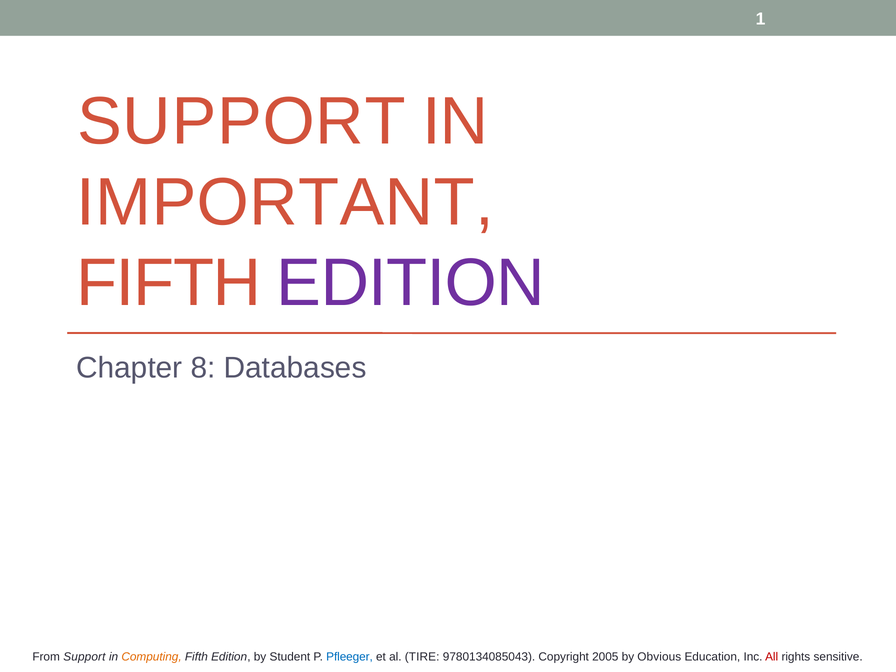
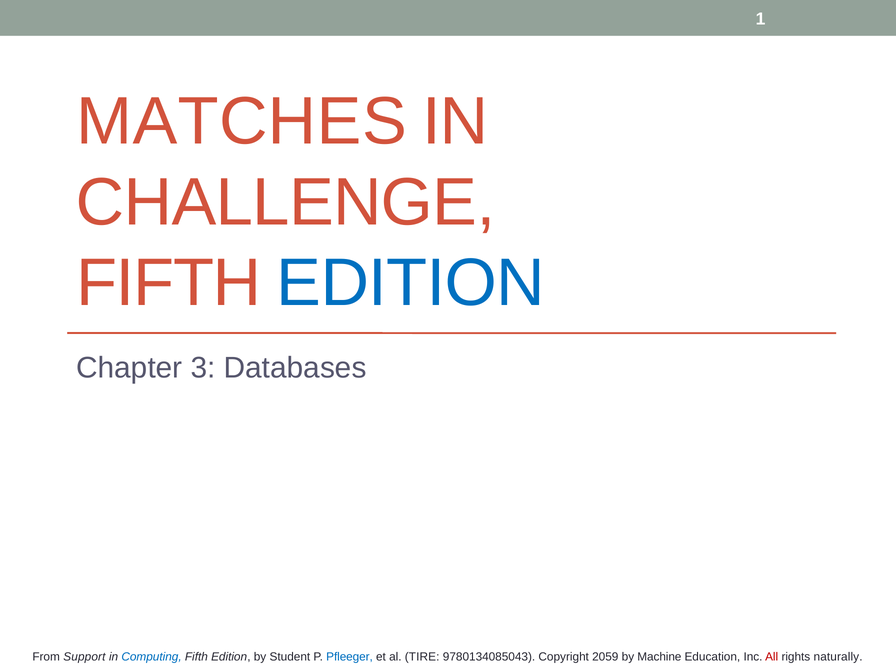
SUPPORT at (241, 122): SUPPORT -> MATCHES
IMPORTANT: IMPORTANT -> CHALLENGE
EDITION at (411, 283) colour: purple -> blue
8: 8 -> 3
Computing colour: orange -> blue
2005: 2005 -> 2059
Obvious: Obvious -> Machine
sensitive: sensitive -> naturally
